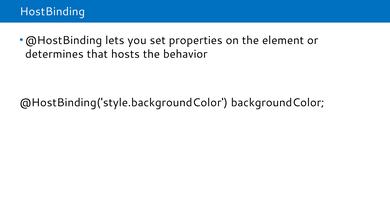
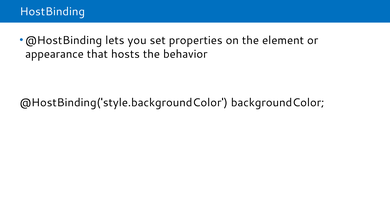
determines: determines -> appearance
